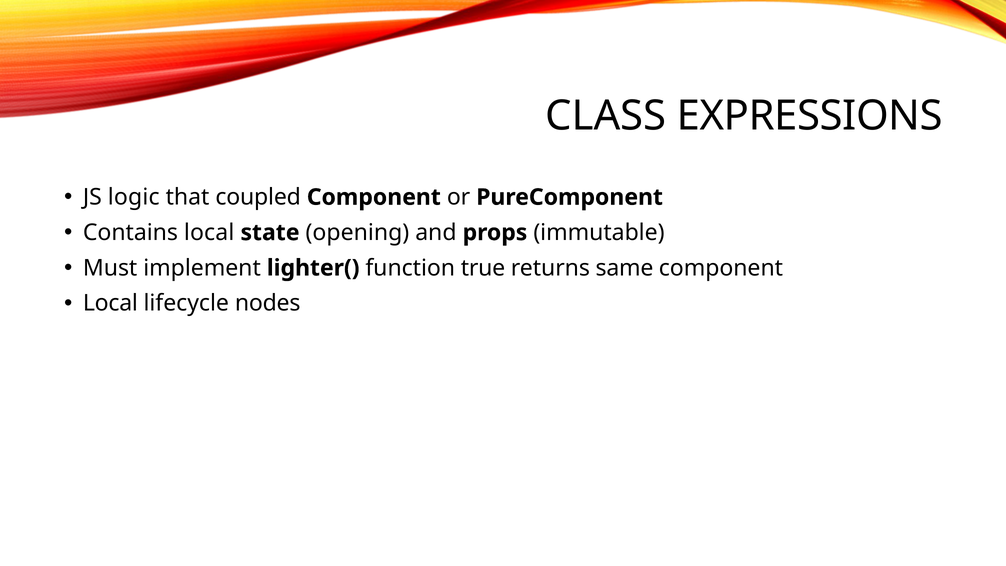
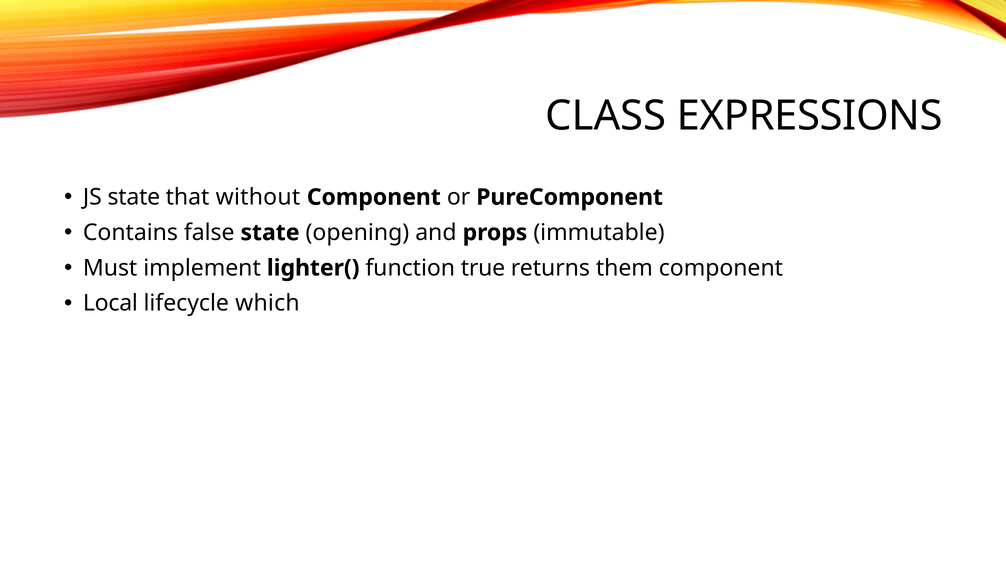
JS logic: logic -> state
coupled: coupled -> without
Contains local: local -> false
same: same -> them
nodes: nodes -> which
